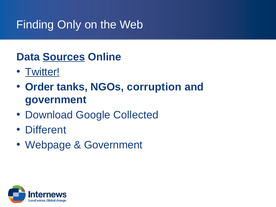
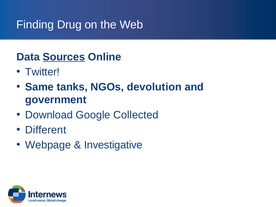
Only: Only -> Drug
Twitter underline: present -> none
Order: Order -> Same
corruption: corruption -> devolution
Government at (113, 145): Government -> Investigative
